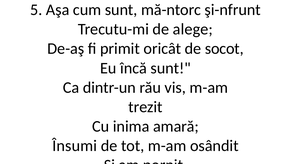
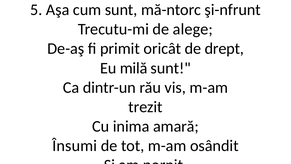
socot: socot -> drept
încă: încă -> milă
